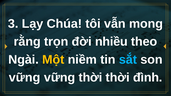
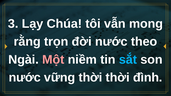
đời nhiều: nhiều -> nước
Một colour: yellow -> pink
vững at (25, 78): vững -> nước
